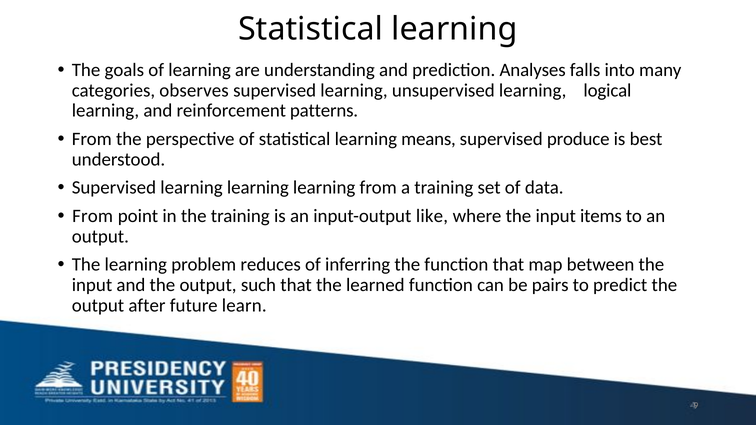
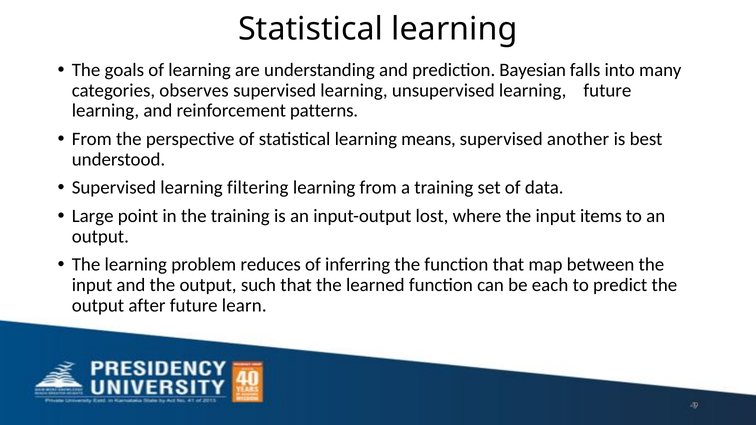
Analyses: Analyses -> Bayesian
learning logical: logical -> future
produce: produce -> another
Supervised learning learning: learning -> filtering
From at (93, 216): From -> Large
like: like -> lost
pairs: pairs -> each
